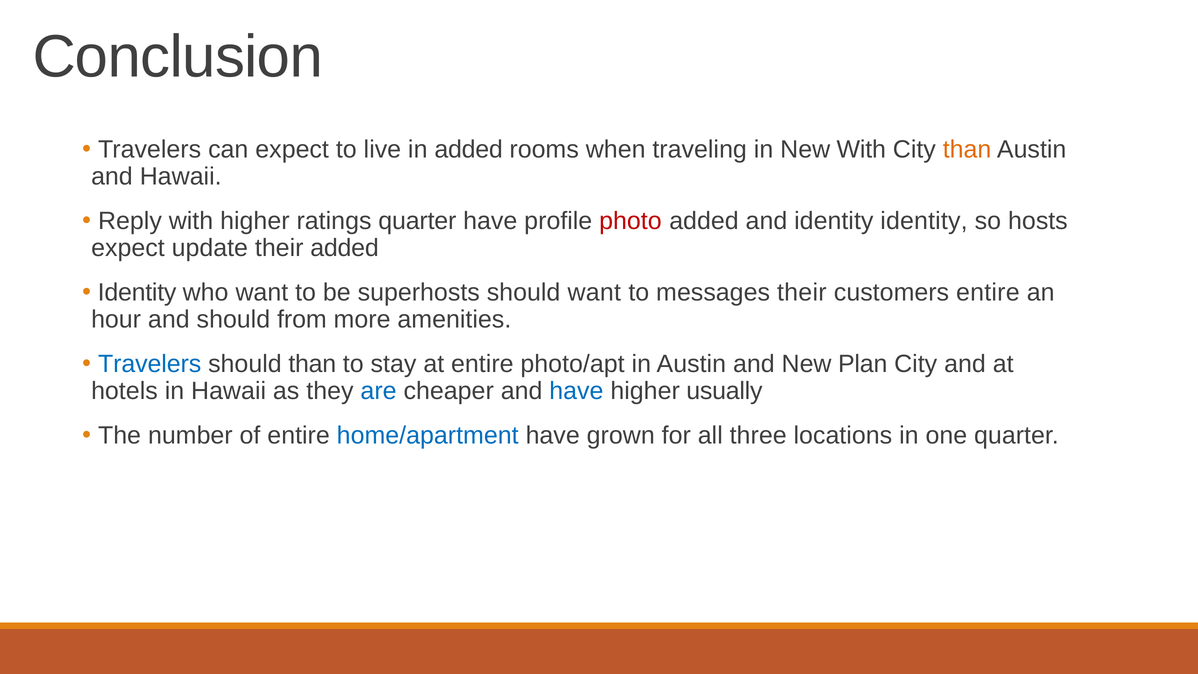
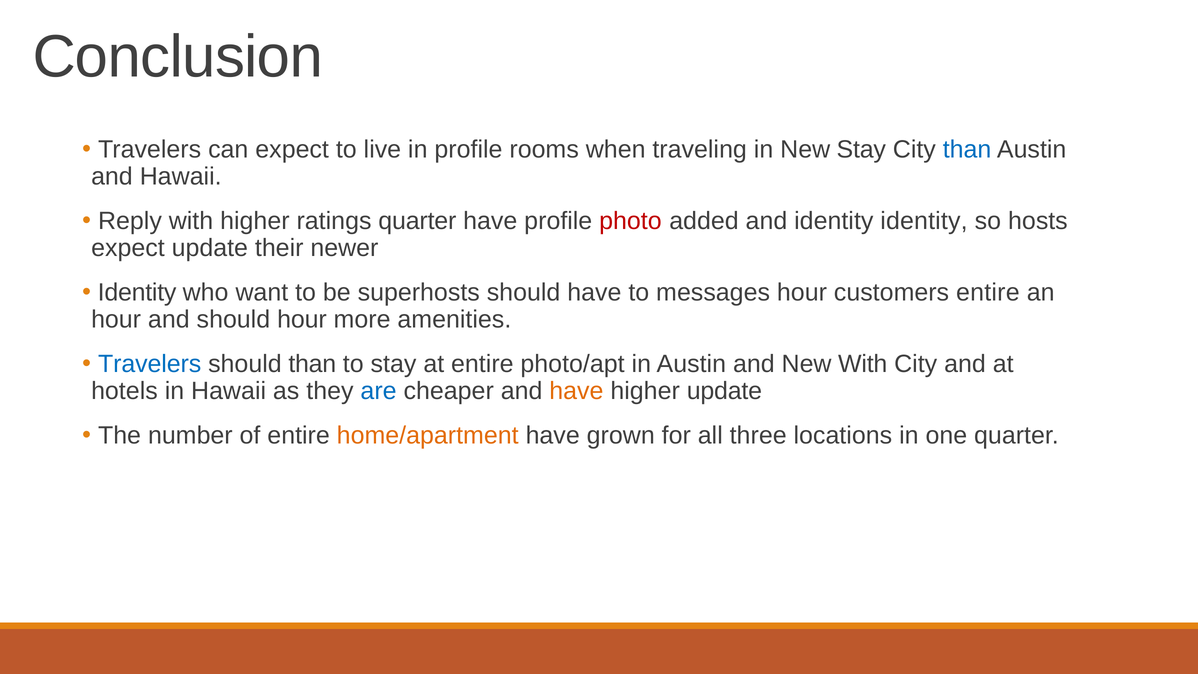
in added: added -> profile
New With: With -> Stay
than at (967, 149) colour: orange -> blue
their added: added -> newer
should want: want -> have
messages their: their -> hour
should from: from -> hour
New Plan: Plan -> With
have at (576, 391) colour: blue -> orange
higher usually: usually -> update
home/apartment colour: blue -> orange
